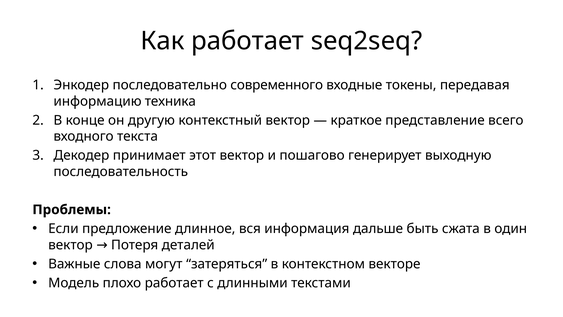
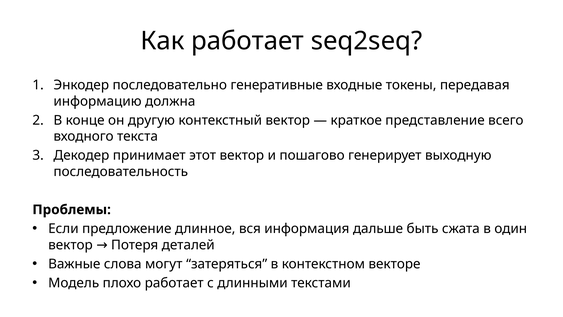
современного: современного -> генеративные
техника: техника -> должна
